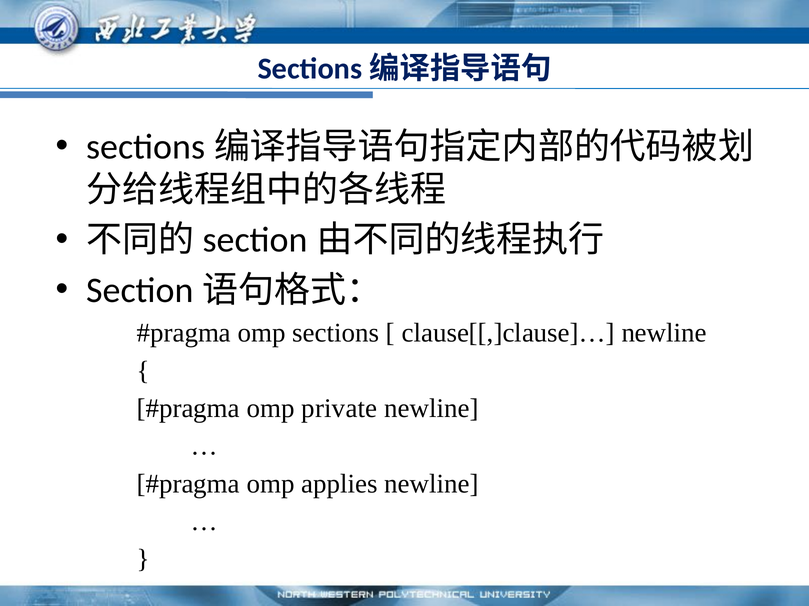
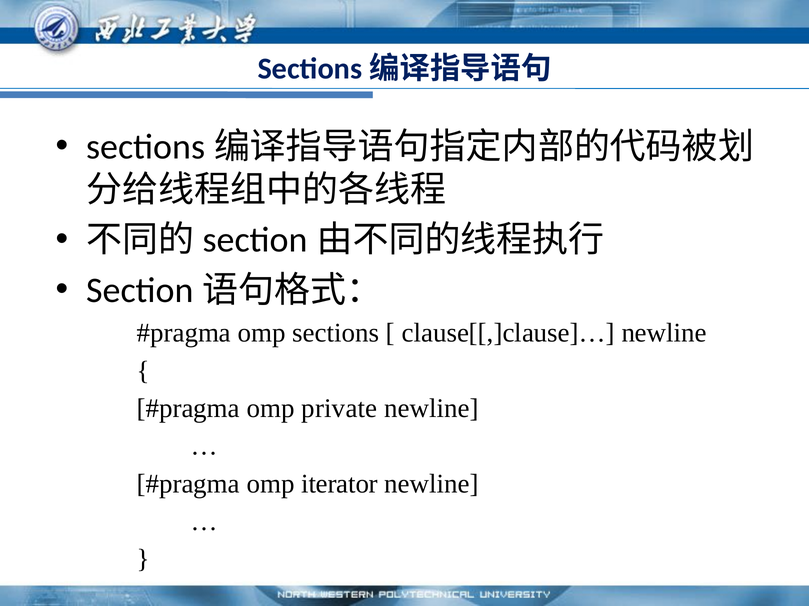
applies: applies -> iterator
